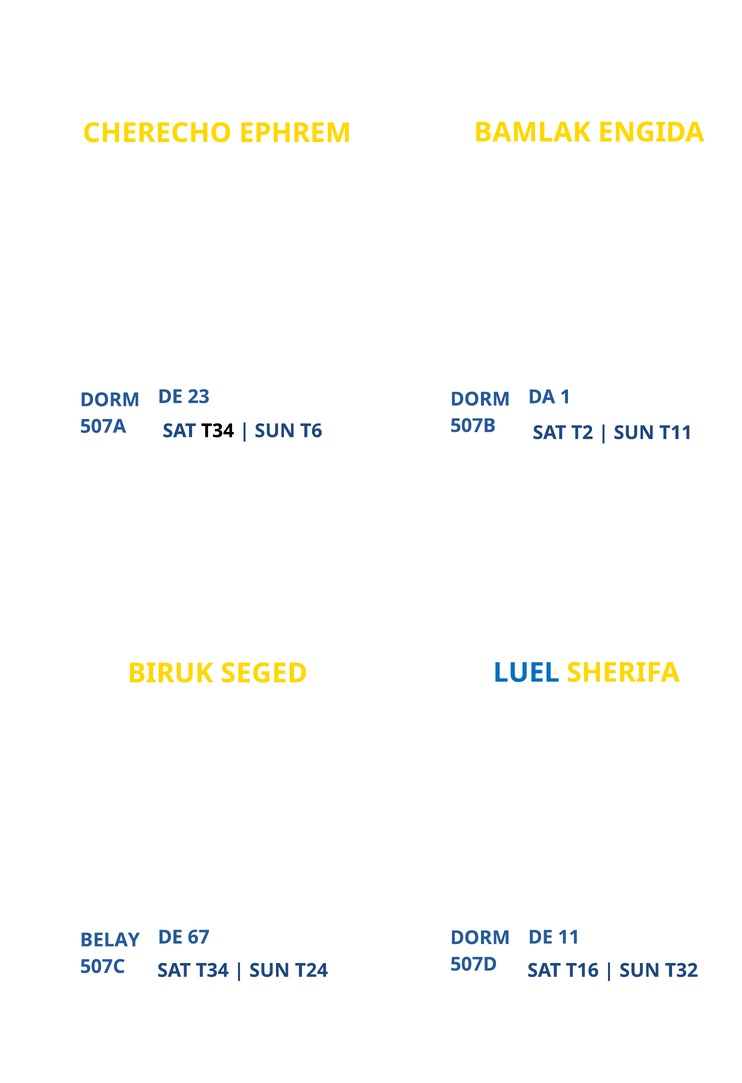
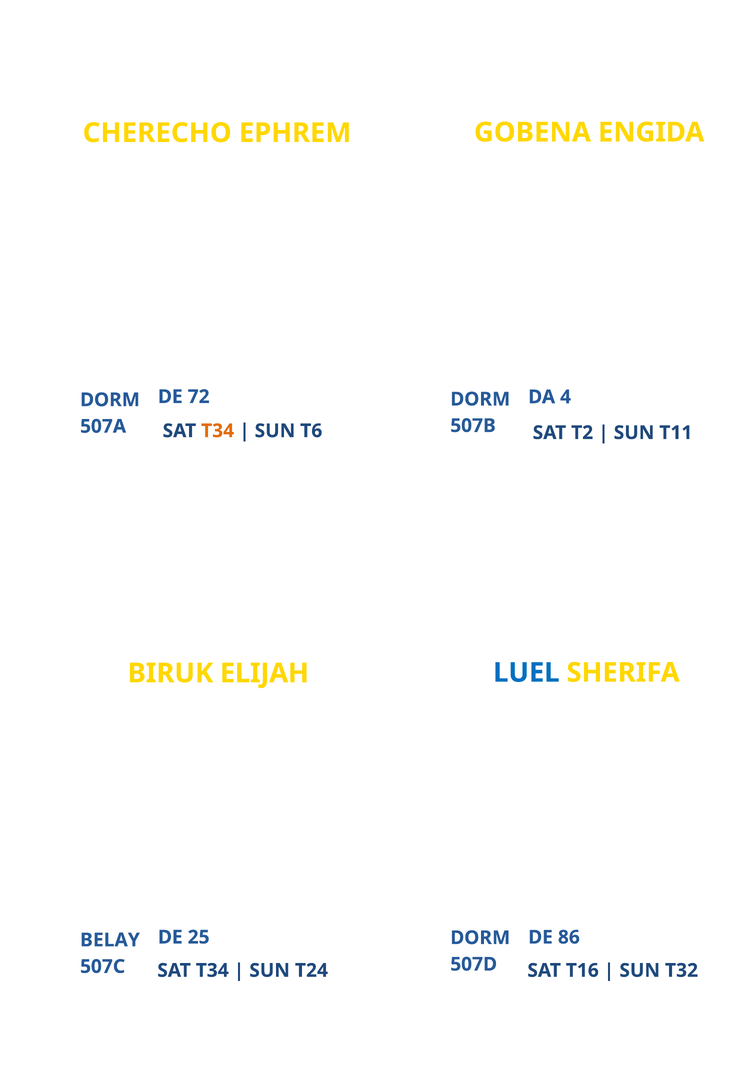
BAMLAK: BAMLAK -> GOBENA
23: 23 -> 72
1: 1 -> 4
T34 at (218, 431) colour: black -> orange
SEGED: SEGED -> ELIJAH
67: 67 -> 25
11: 11 -> 86
